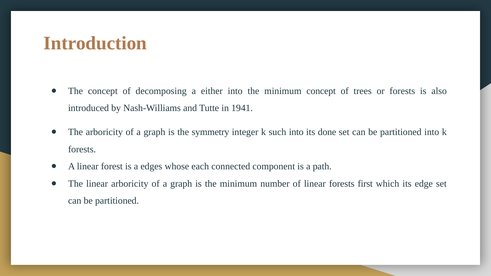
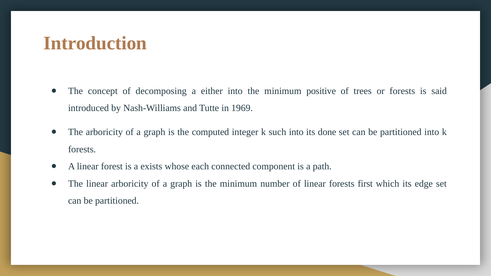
minimum concept: concept -> positive
also: also -> said
1941: 1941 -> 1969
symmetry: symmetry -> computed
edges: edges -> exists
